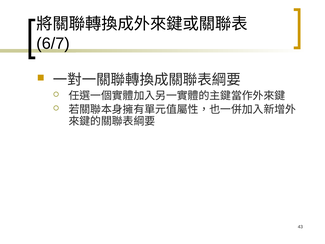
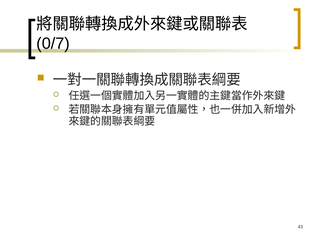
6/7: 6/7 -> 0/7
